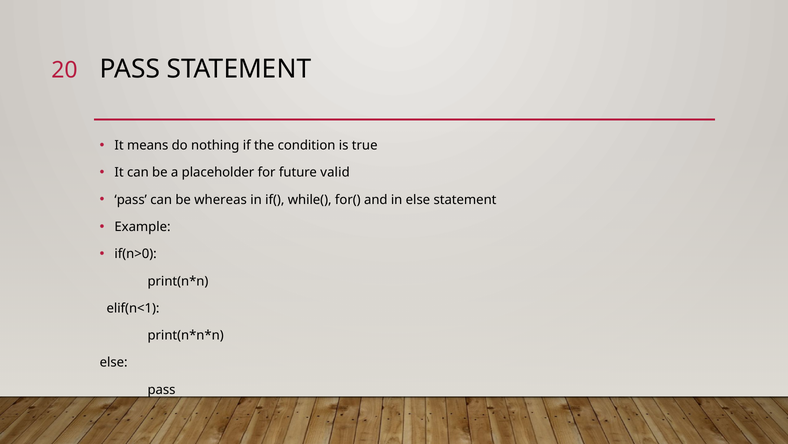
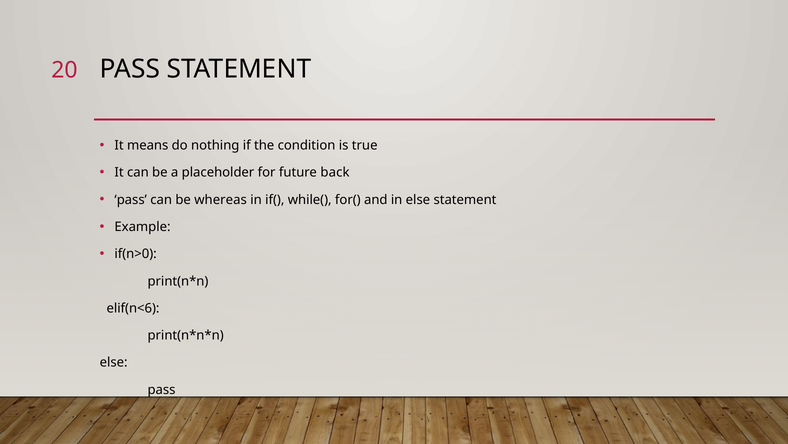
valid: valid -> back
elif(n<1: elif(n<1 -> elif(n<6
